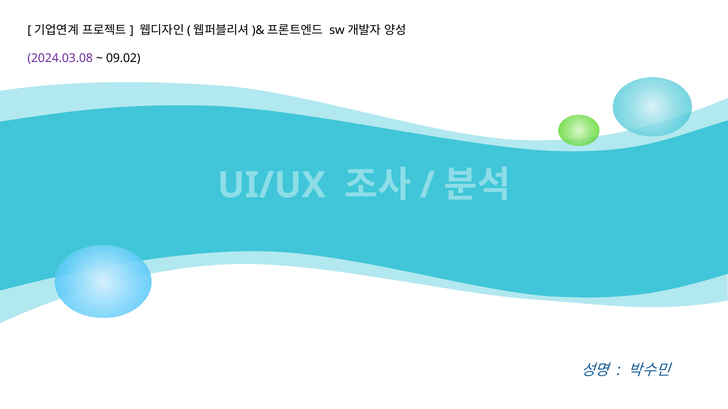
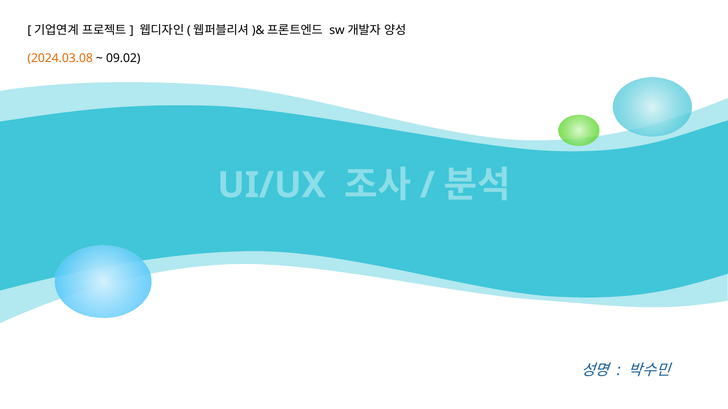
2024.03.08 colour: purple -> orange
